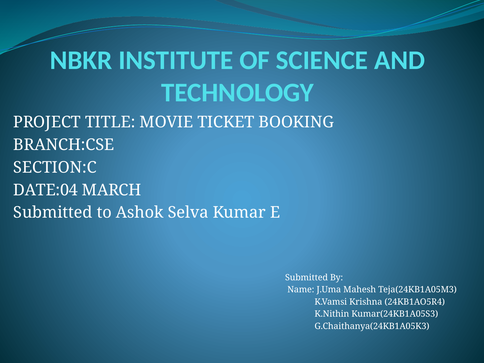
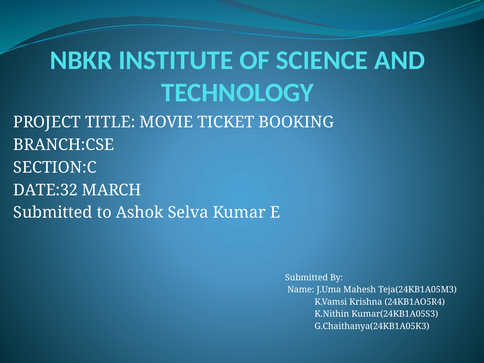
DATE:04: DATE:04 -> DATE:32
